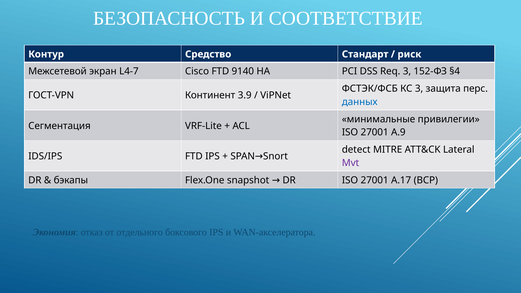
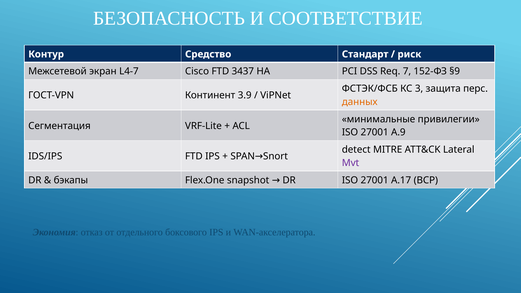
9140: 9140 -> 3437
Req 3: 3 -> 7
§4: §4 -> §9
данных colour: blue -> orange
